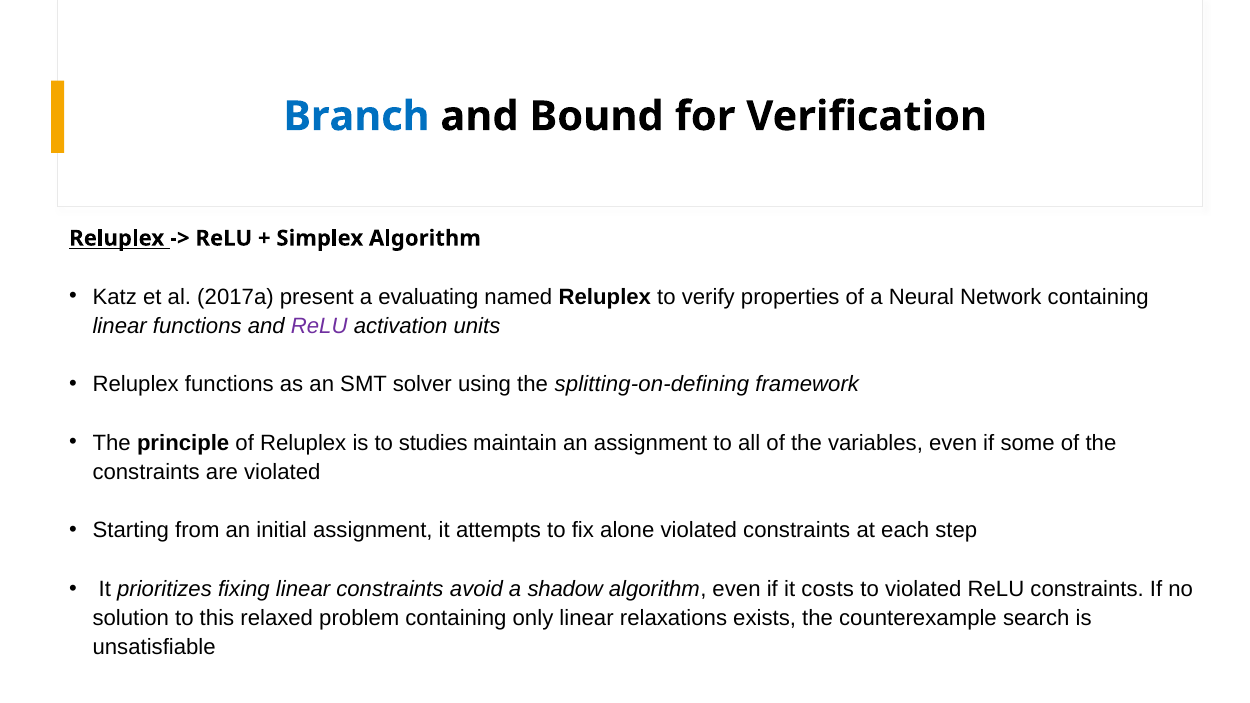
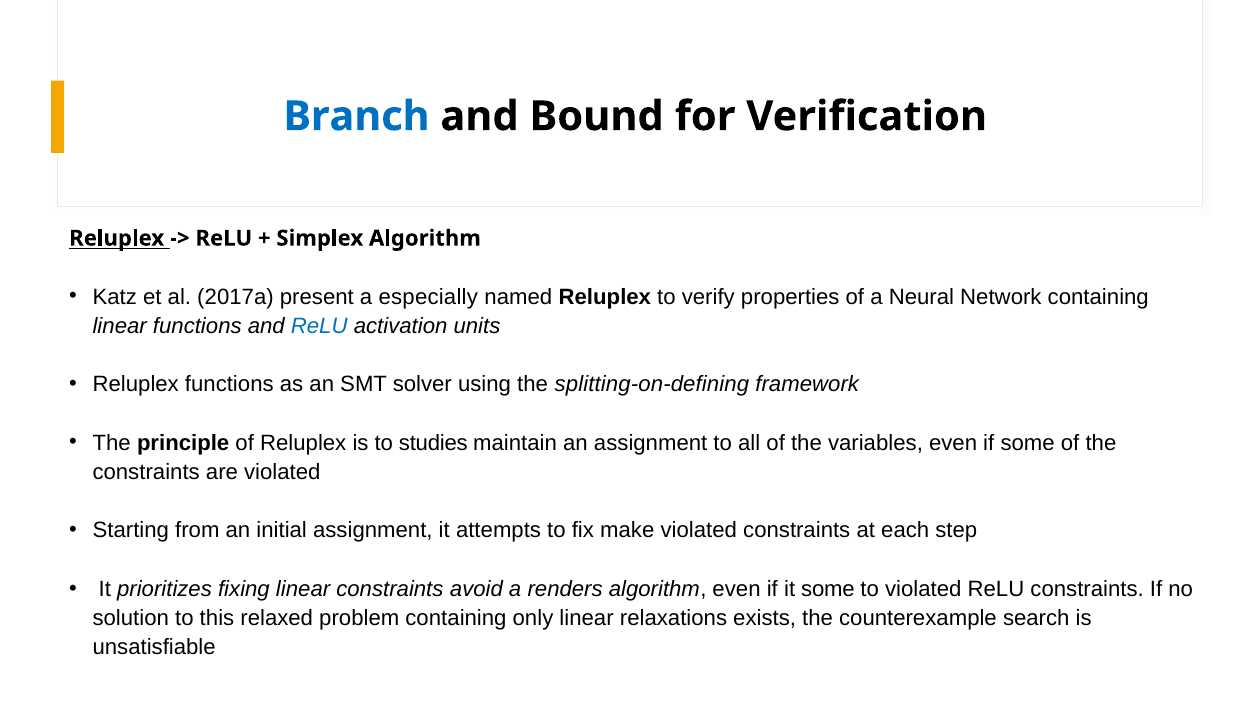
evaluating: evaluating -> especially
ReLU at (319, 326) colour: purple -> blue
alone: alone -> make
shadow: shadow -> renders
it costs: costs -> some
